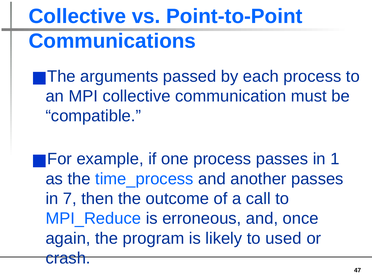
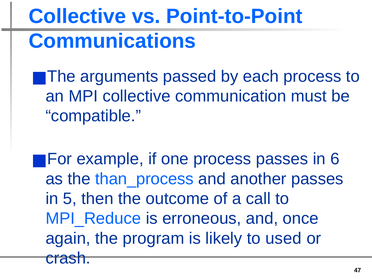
1: 1 -> 6
time_process: time_process -> than_process
7: 7 -> 5
